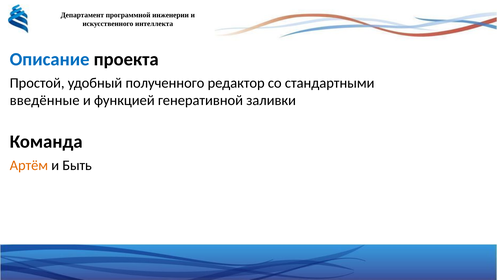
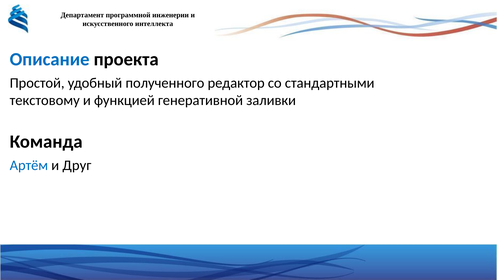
введённые: введённые -> текстовому
Артём colour: orange -> blue
Быть: Быть -> Друг
